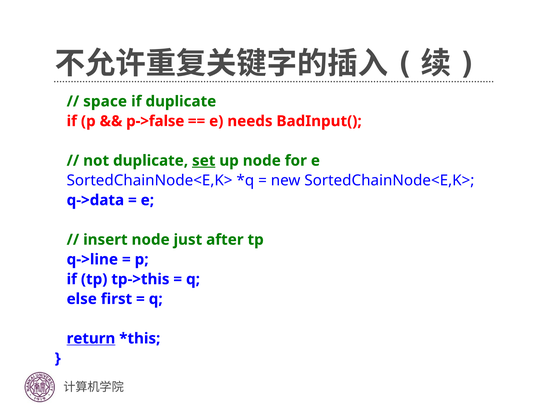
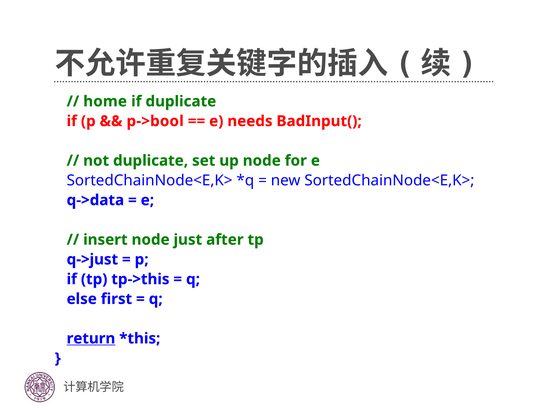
space: space -> home
p->false: p->false -> p->bool
set underline: present -> none
q->line: q->line -> q->just
